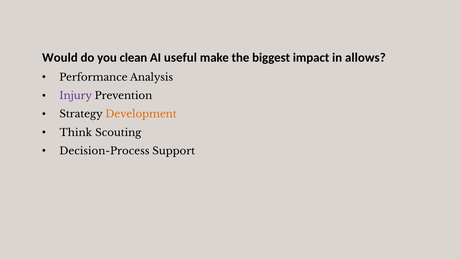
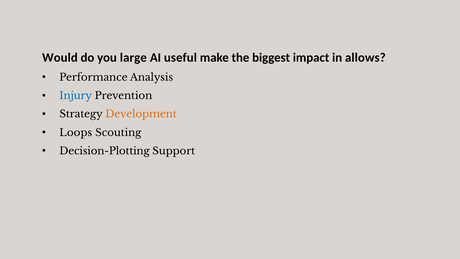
clean: clean -> large
Injury colour: purple -> blue
Think: Think -> Loops
Decision-Process: Decision-Process -> Decision-Plotting
